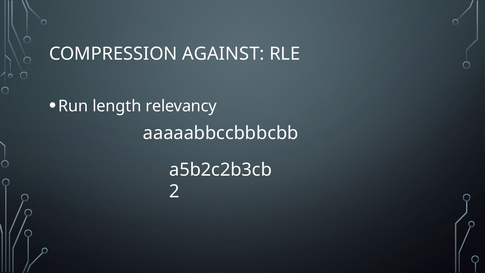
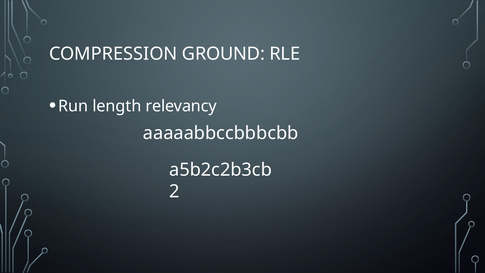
AGAINST: AGAINST -> GROUND
